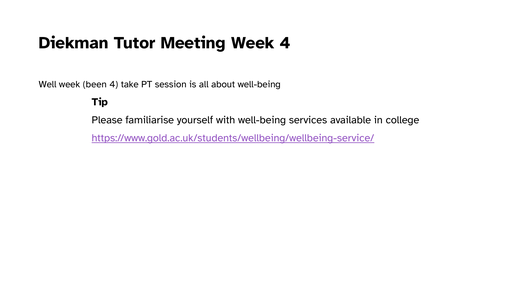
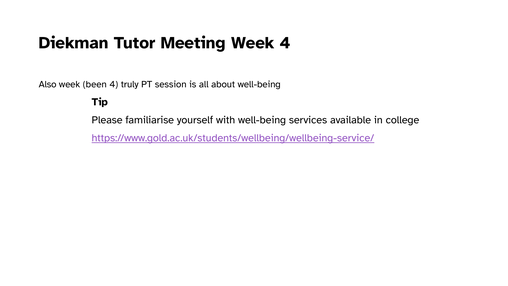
Well: Well -> Also
take: take -> truly
